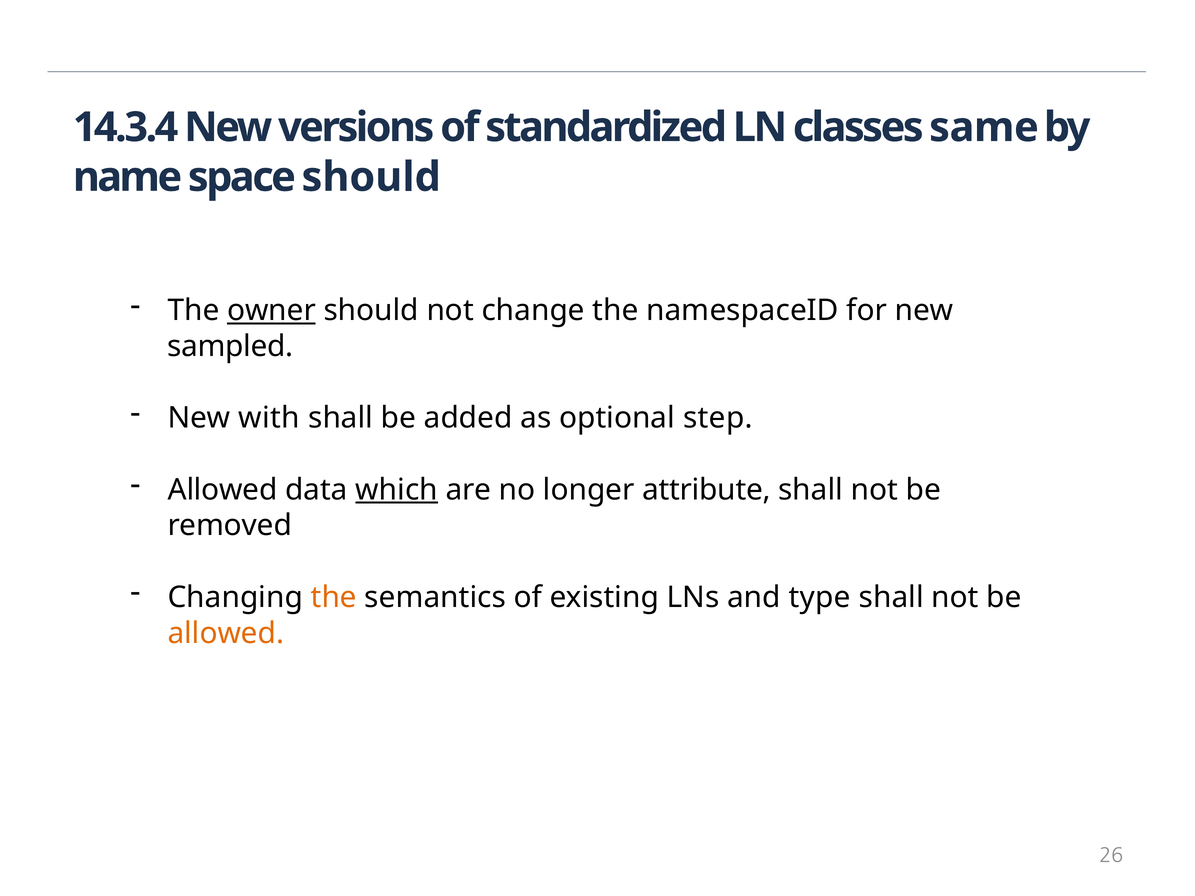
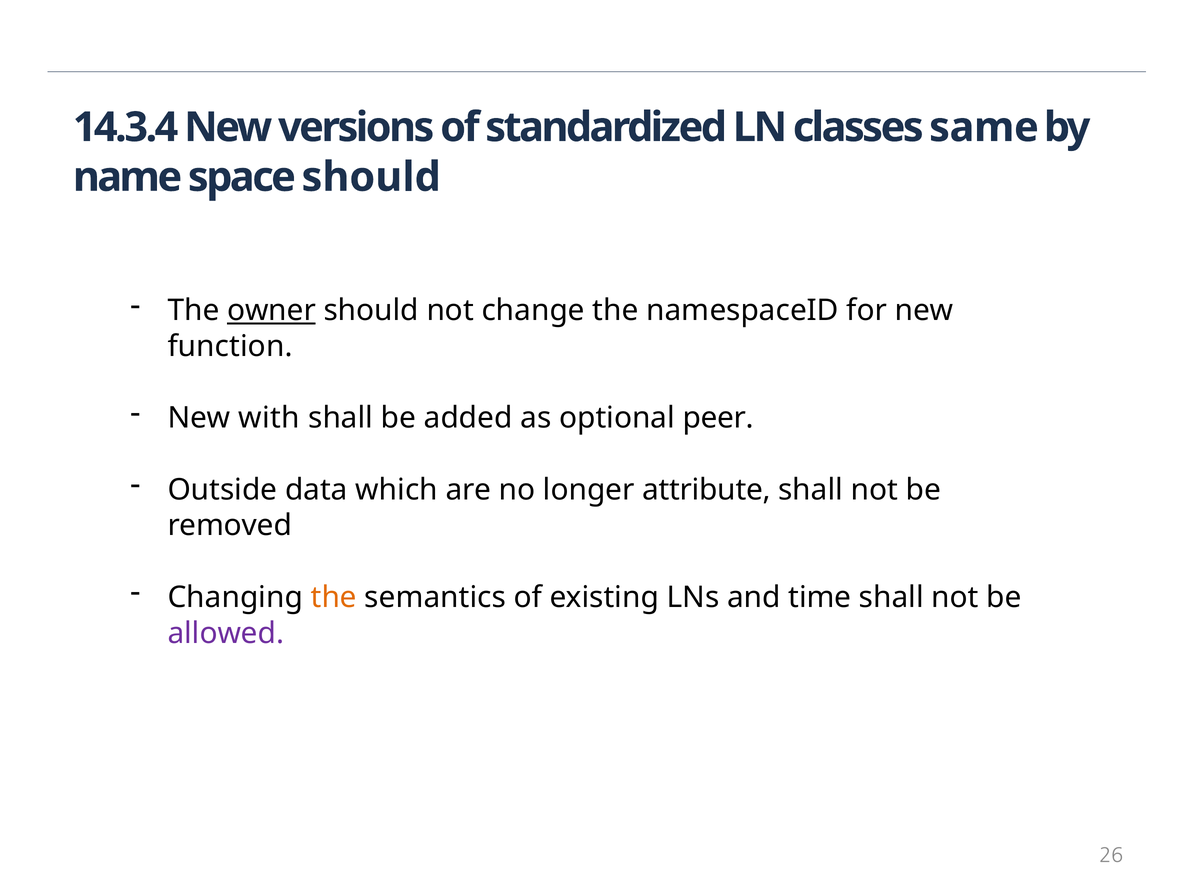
sampled: sampled -> function
step: step -> peer
Allowed at (223, 490): Allowed -> Outside
which underline: present -> none
type: type -> time
allowed at (226, 633) colour: orange -> purple
